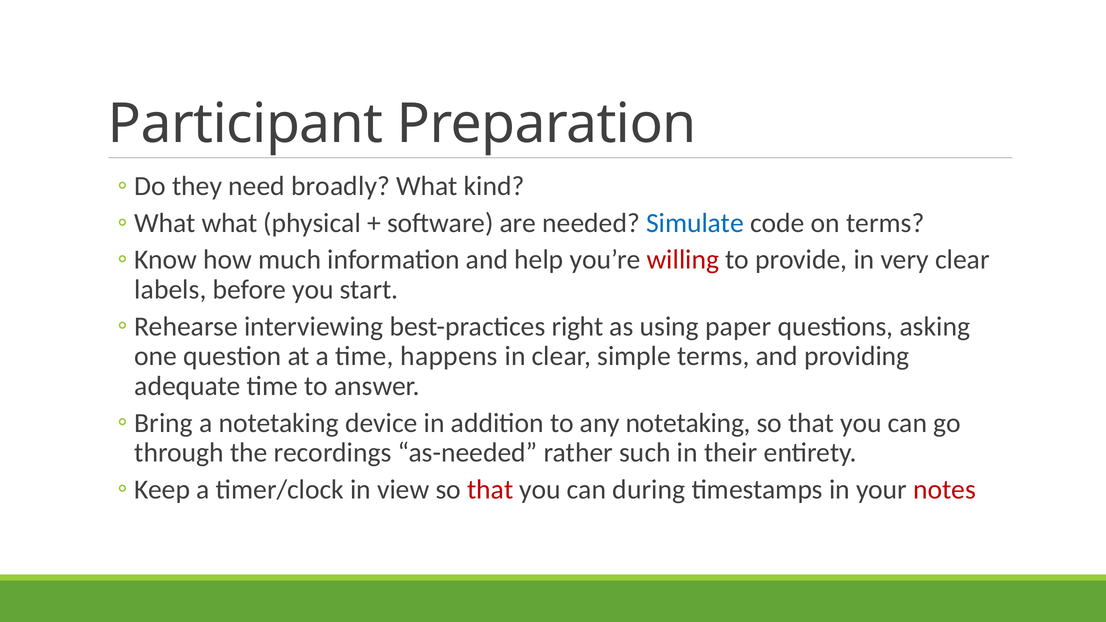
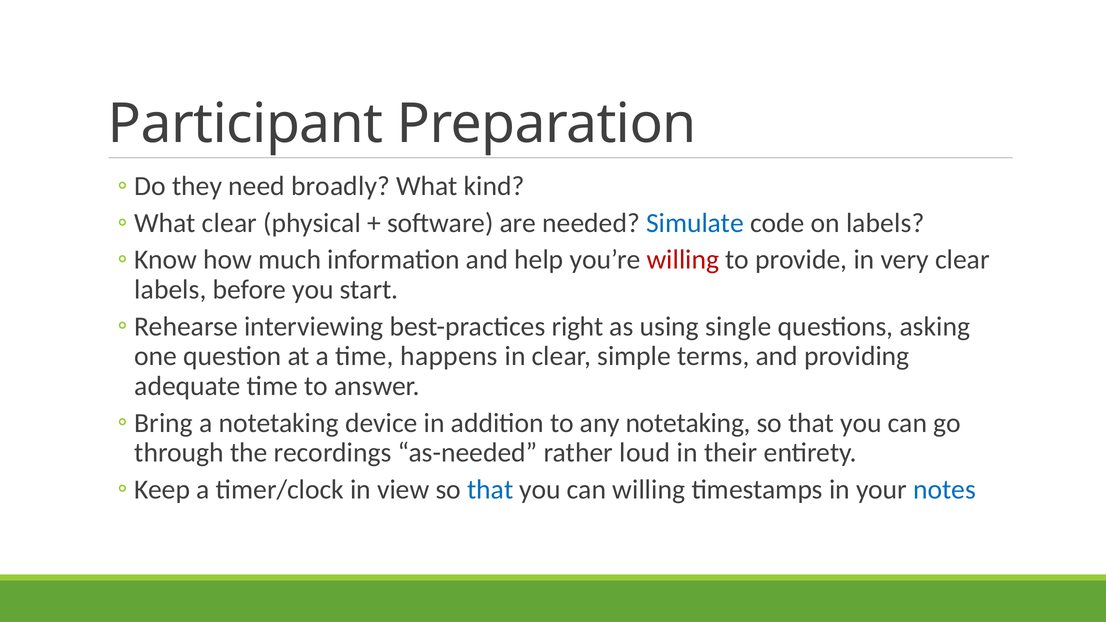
what at (230, 223): what -> clear
on terms: terms -> labels
paper: paper -> single
such: such -> loud
that at (490, 490) colour: red -> blue
can during: during -> willing
notes colour: red -> blue
